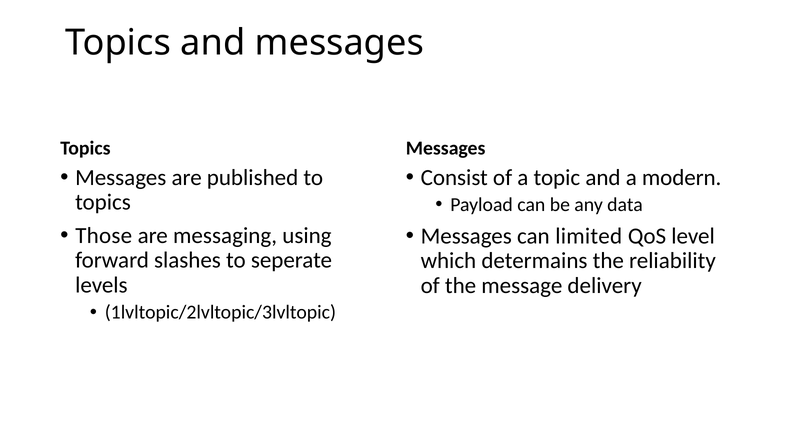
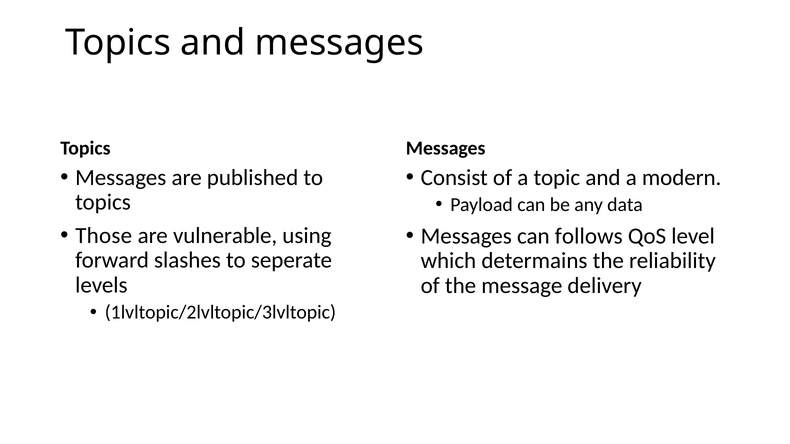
messaging: messaging -> vulnerable
limited: limited -> follows
